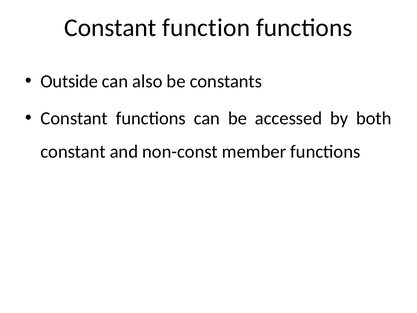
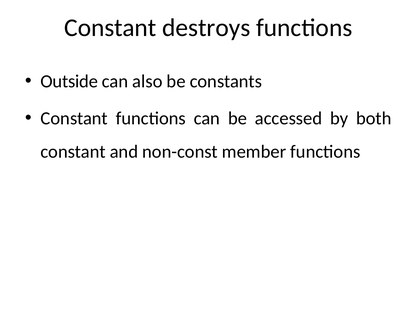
function: function -> destroys
